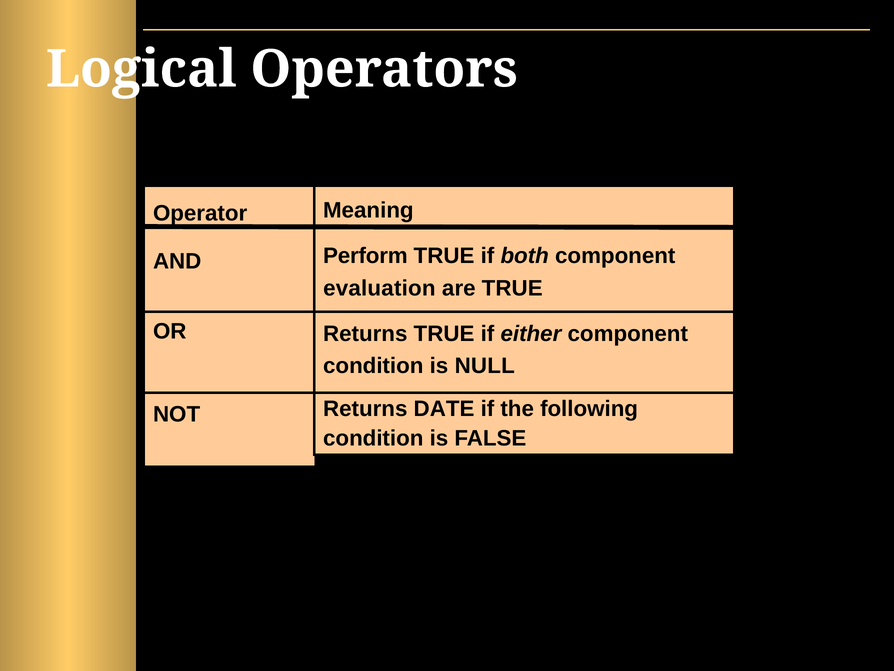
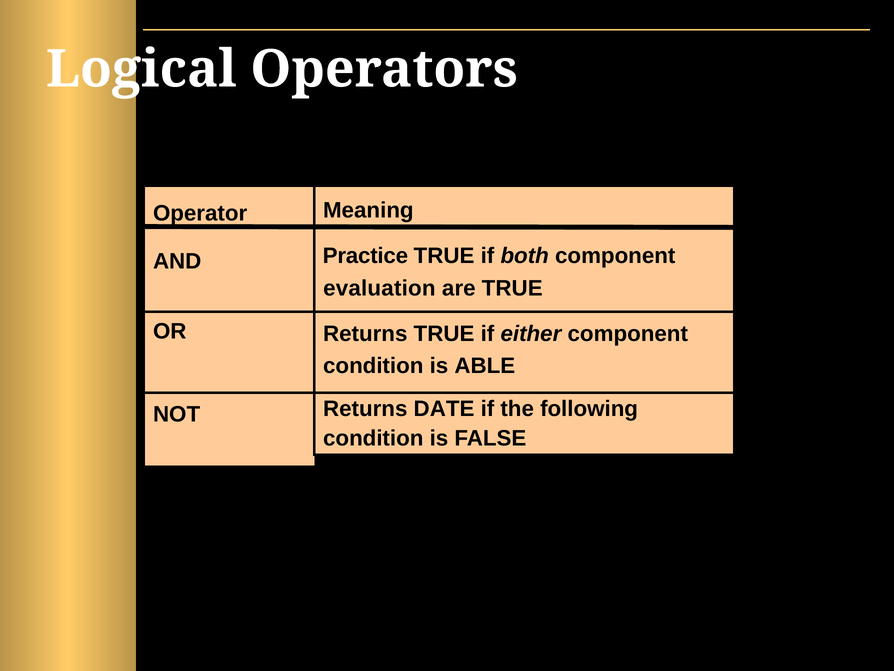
Perform: Perform -> Practice
NULL: NULL -> ABLE
